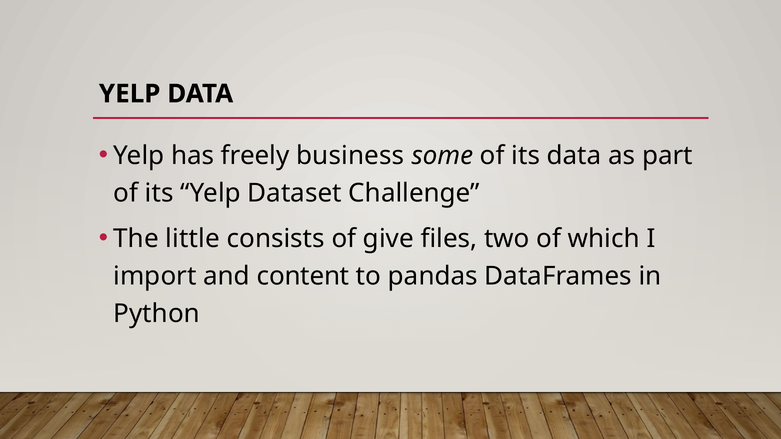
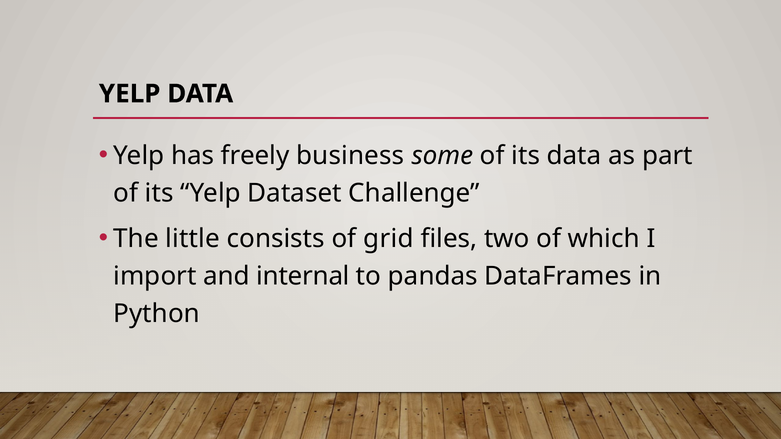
give: give -> grid
content: content -> internal
